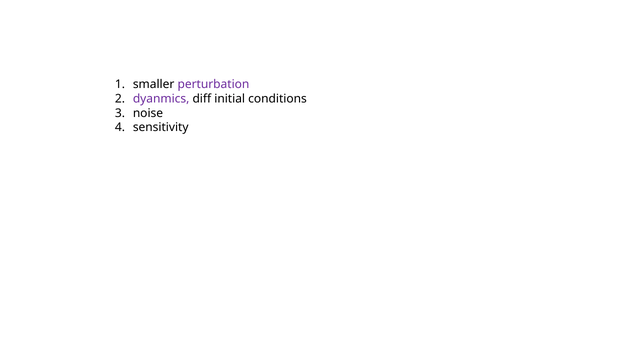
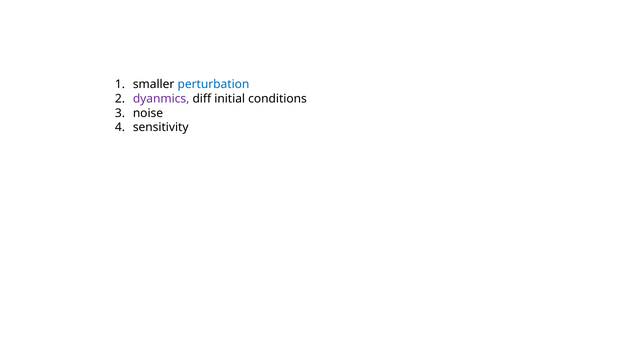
perturbation colour: purple -> blue
